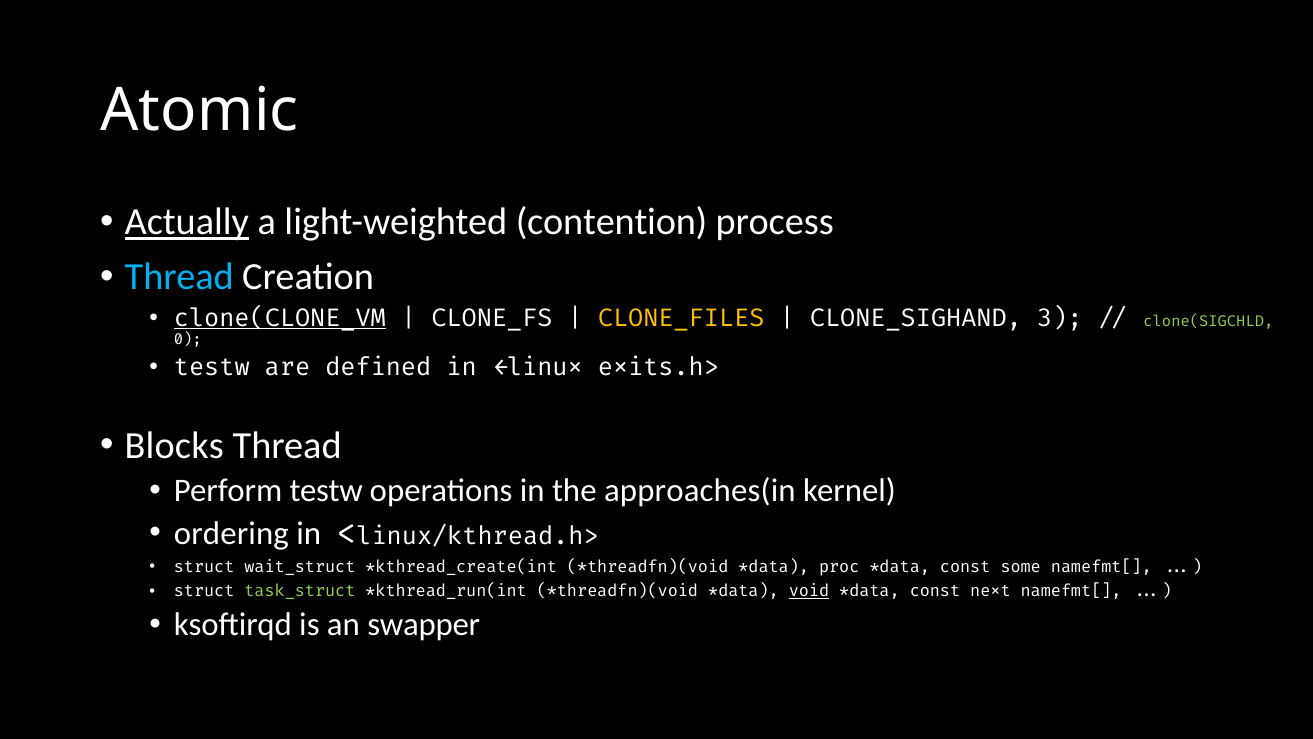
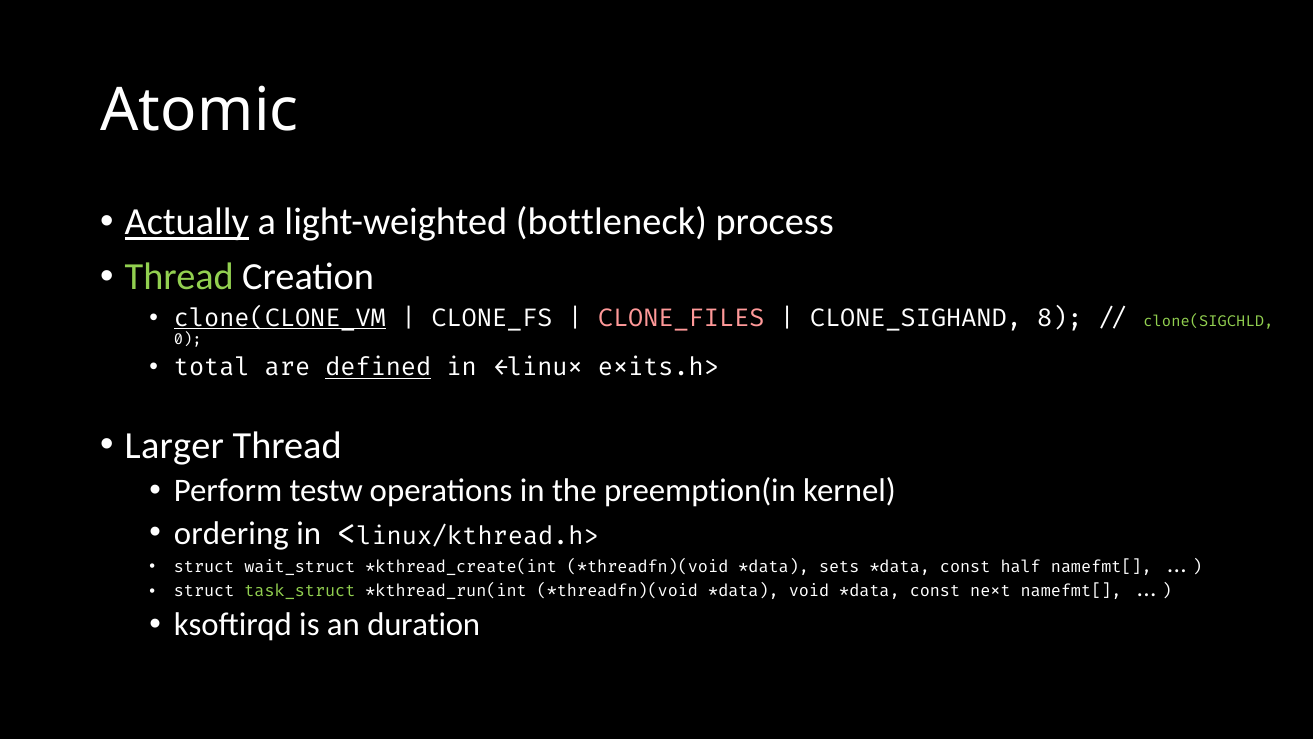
contention: contention -> bottleneck
Thread at (179, 277) colour: light blue -> light green
CLONE_FILES colour: yellow -> pink
3: 3 -> 8
testw at (212, 367): testw -> total
defined underline: none -> present
Blocks: Blocks -> Larger
approaches(in: approaches(in -> preemption(in
proc: proc -> sets
some: some -> half
void underline: present -> none
swapper: swapper -> duration
